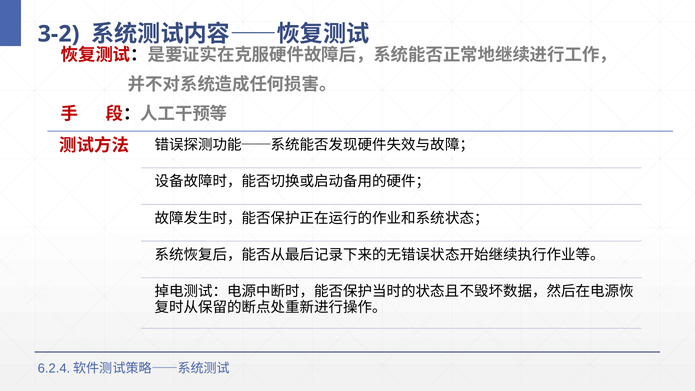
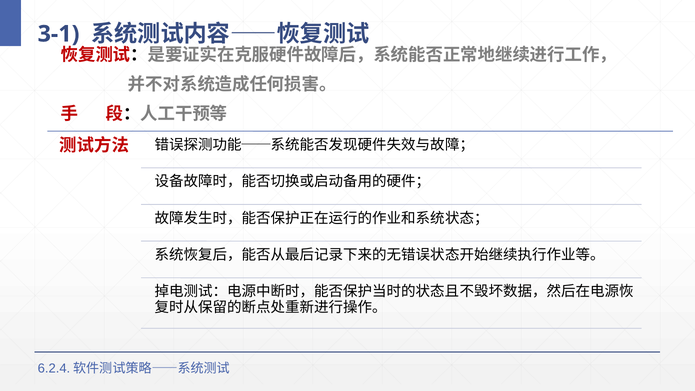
3-2: 3-2 -> 3-1
